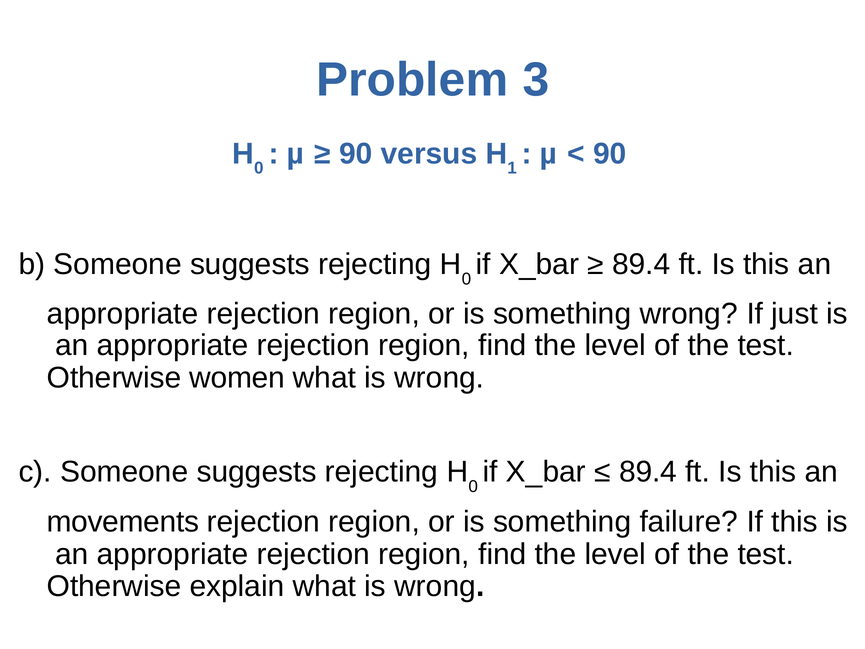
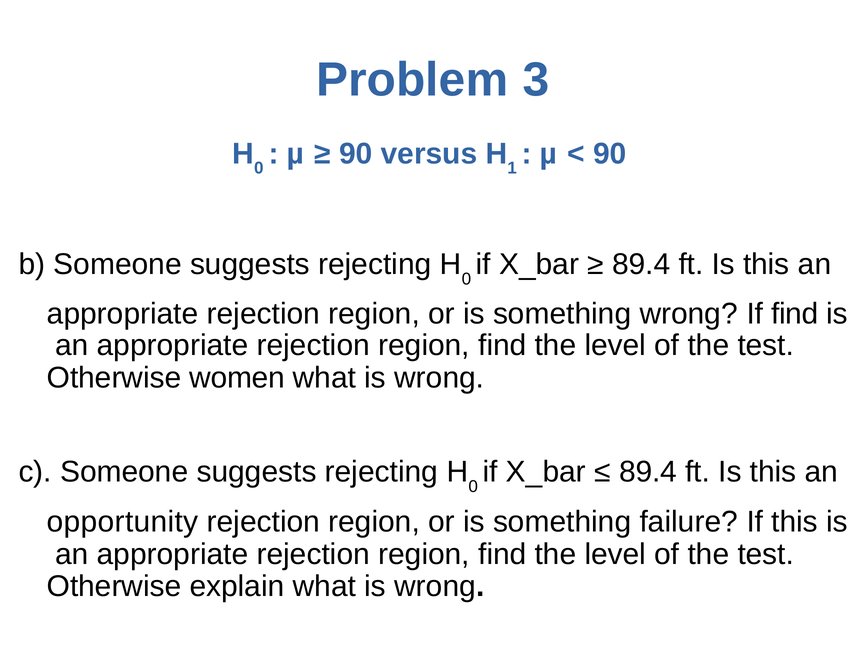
If just: just -> find
movements: movements -> opportunity
